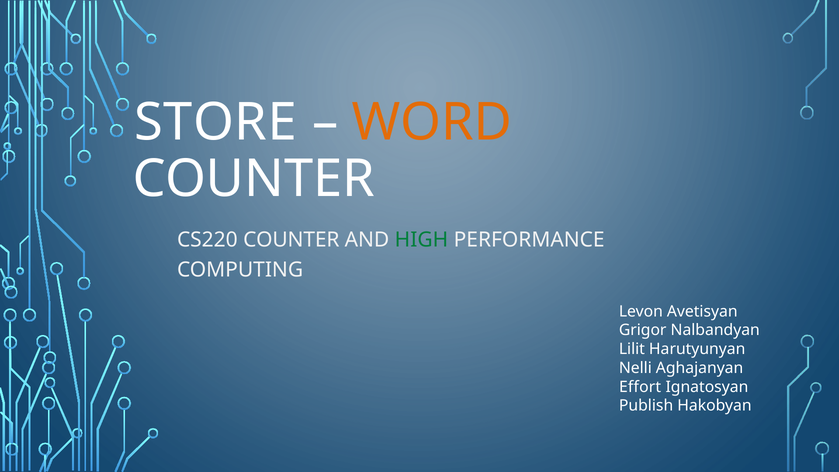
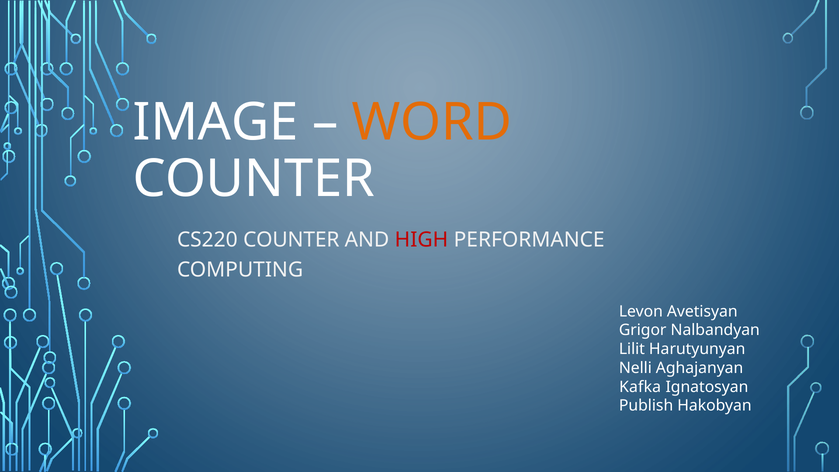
STORE: STORE -> IMAGE
HIGH colour: green -> red
Effort: Effort -> Kafka
